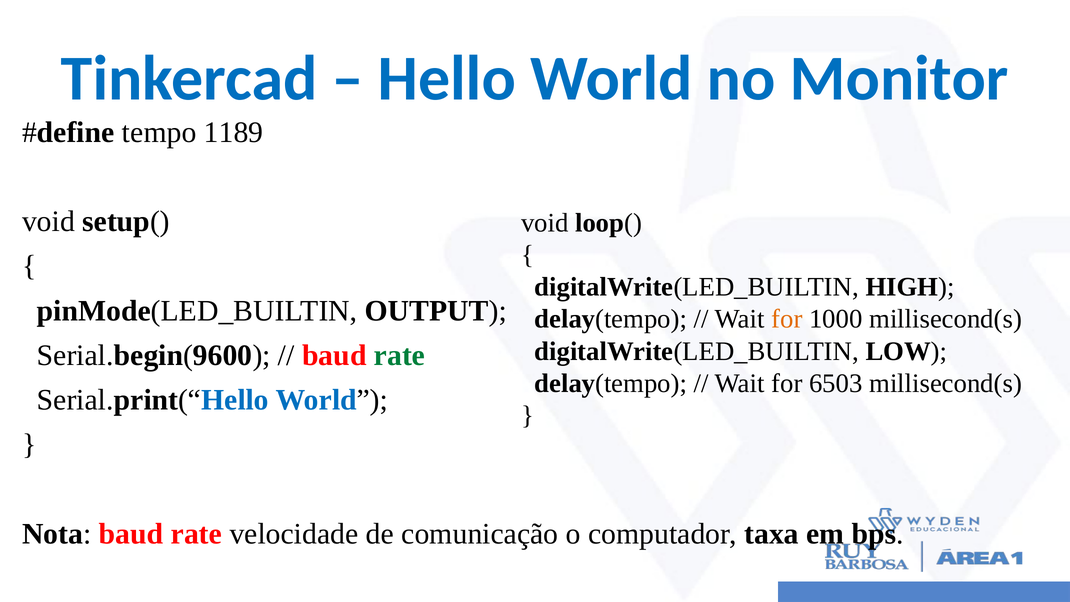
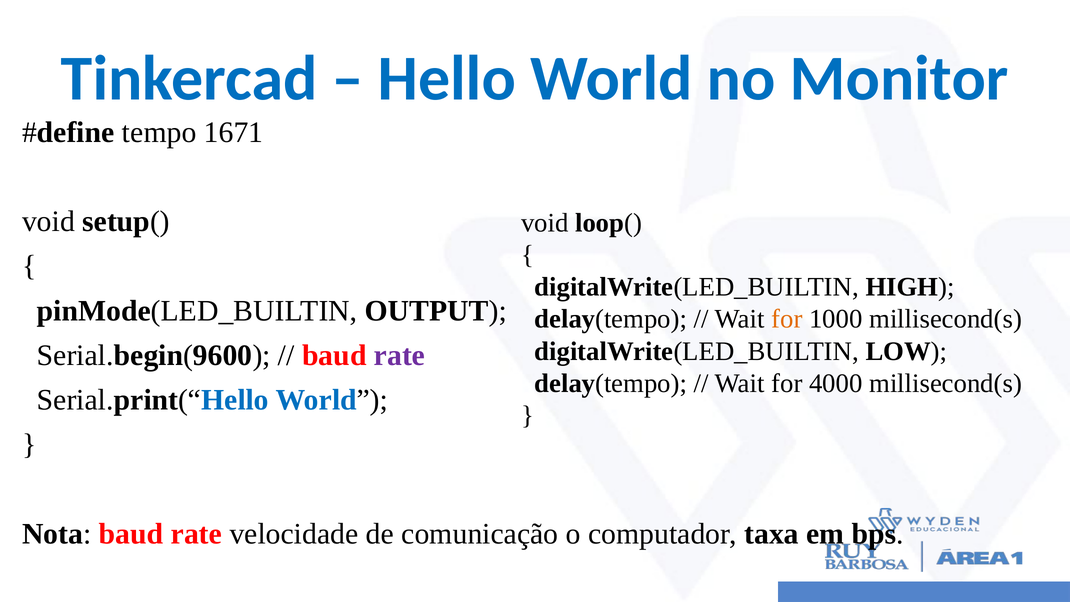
1189: 1189 -> 1671
rate at (400, 355) colour: green -> purple
6503: 6503 -> 4000
